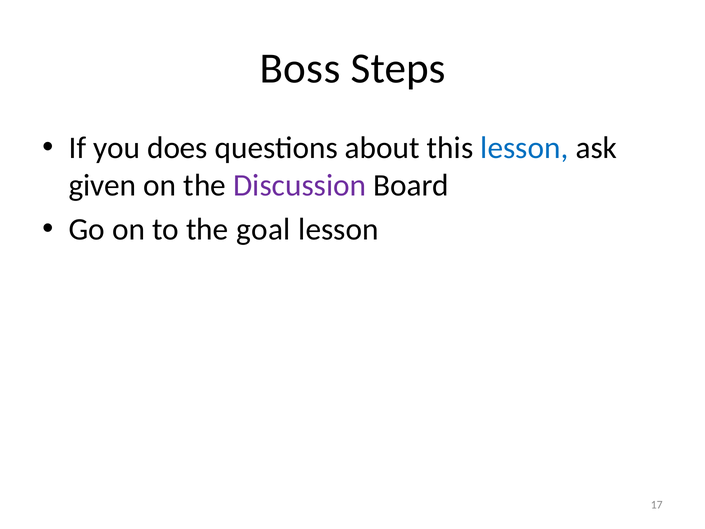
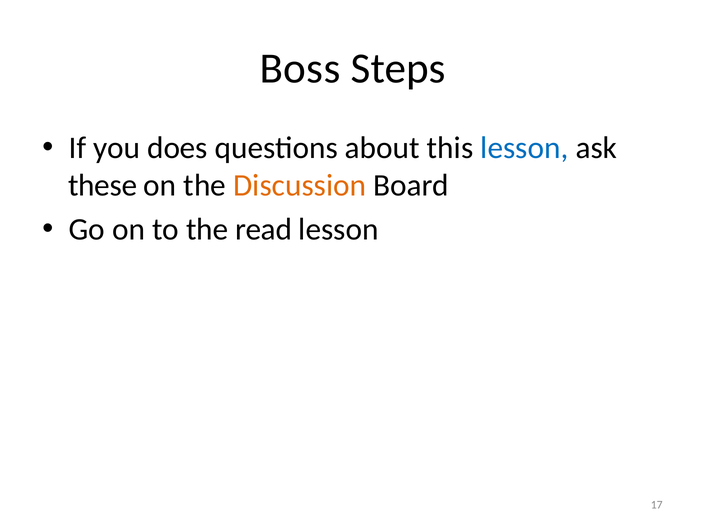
given: given -> these
Discussion colour: purple -> orange
goal: goal -> read
